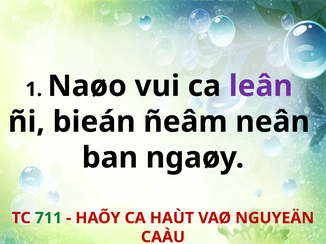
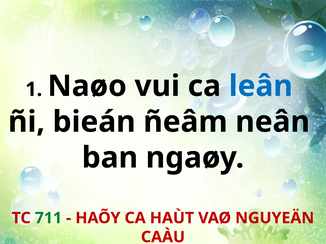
leân colour: purple -> blue
